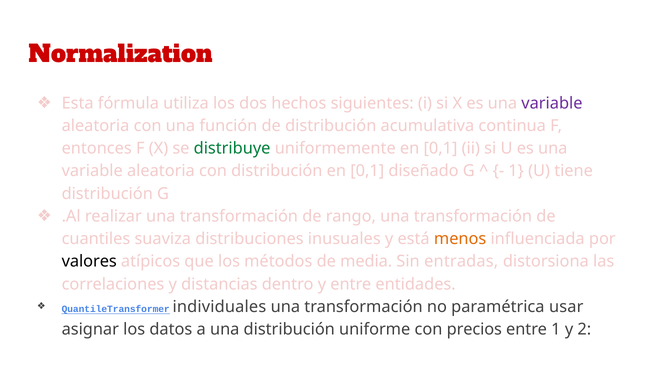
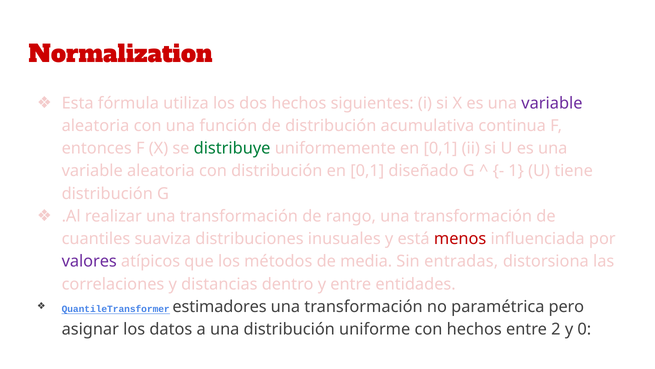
menos colour: orange -> red
valores colour: black -> purple
individuales: individuales -> estimadores
usar: usar -> pero
con precios: precios -> hechos
entre 1: 1 -> 2
2: 2 -> 0
